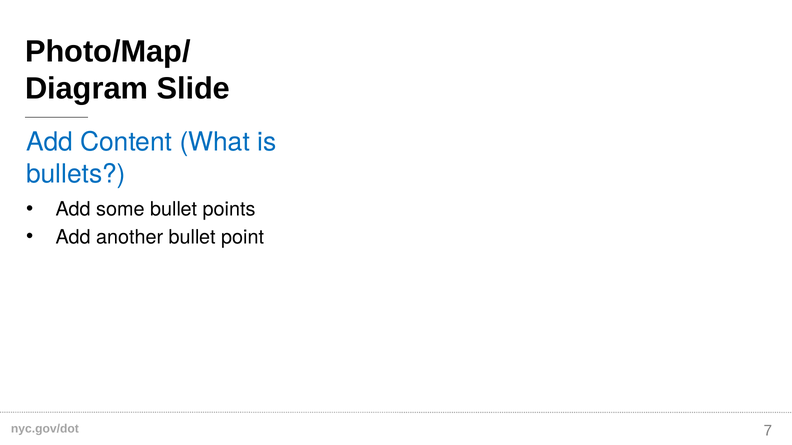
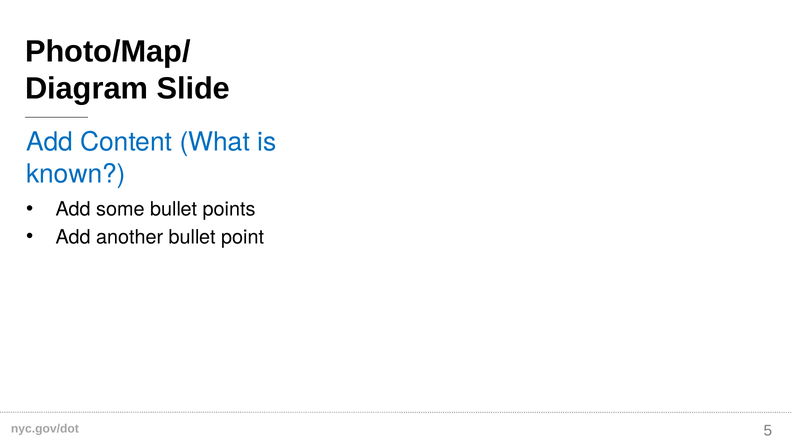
bullets: bullets -> known
7: 7 -> 5
